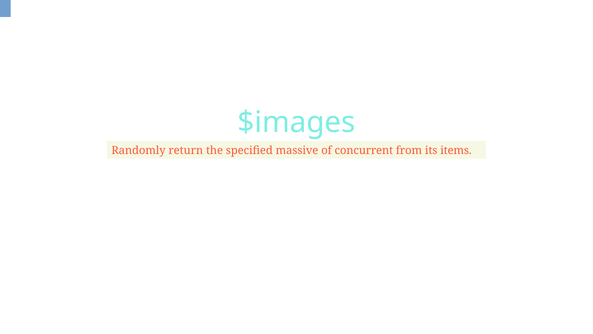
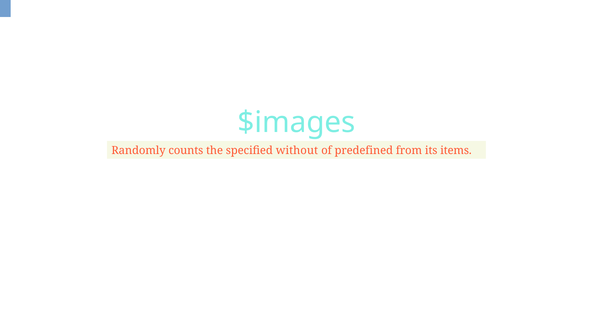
return: return -> counts
massive: massive -> without
concurrent: concurrent -> predefined
